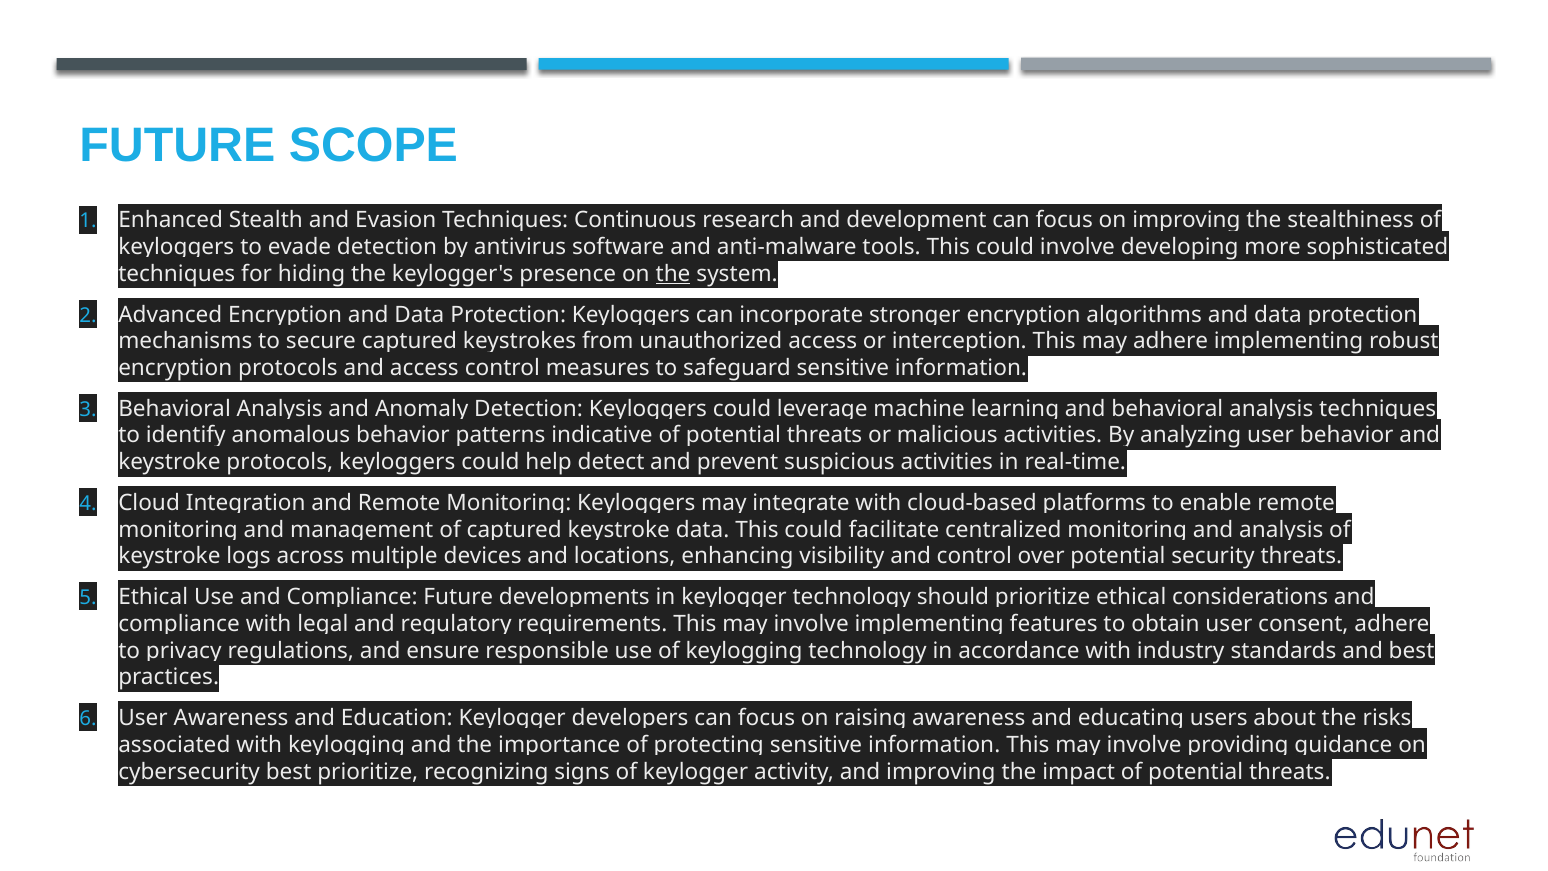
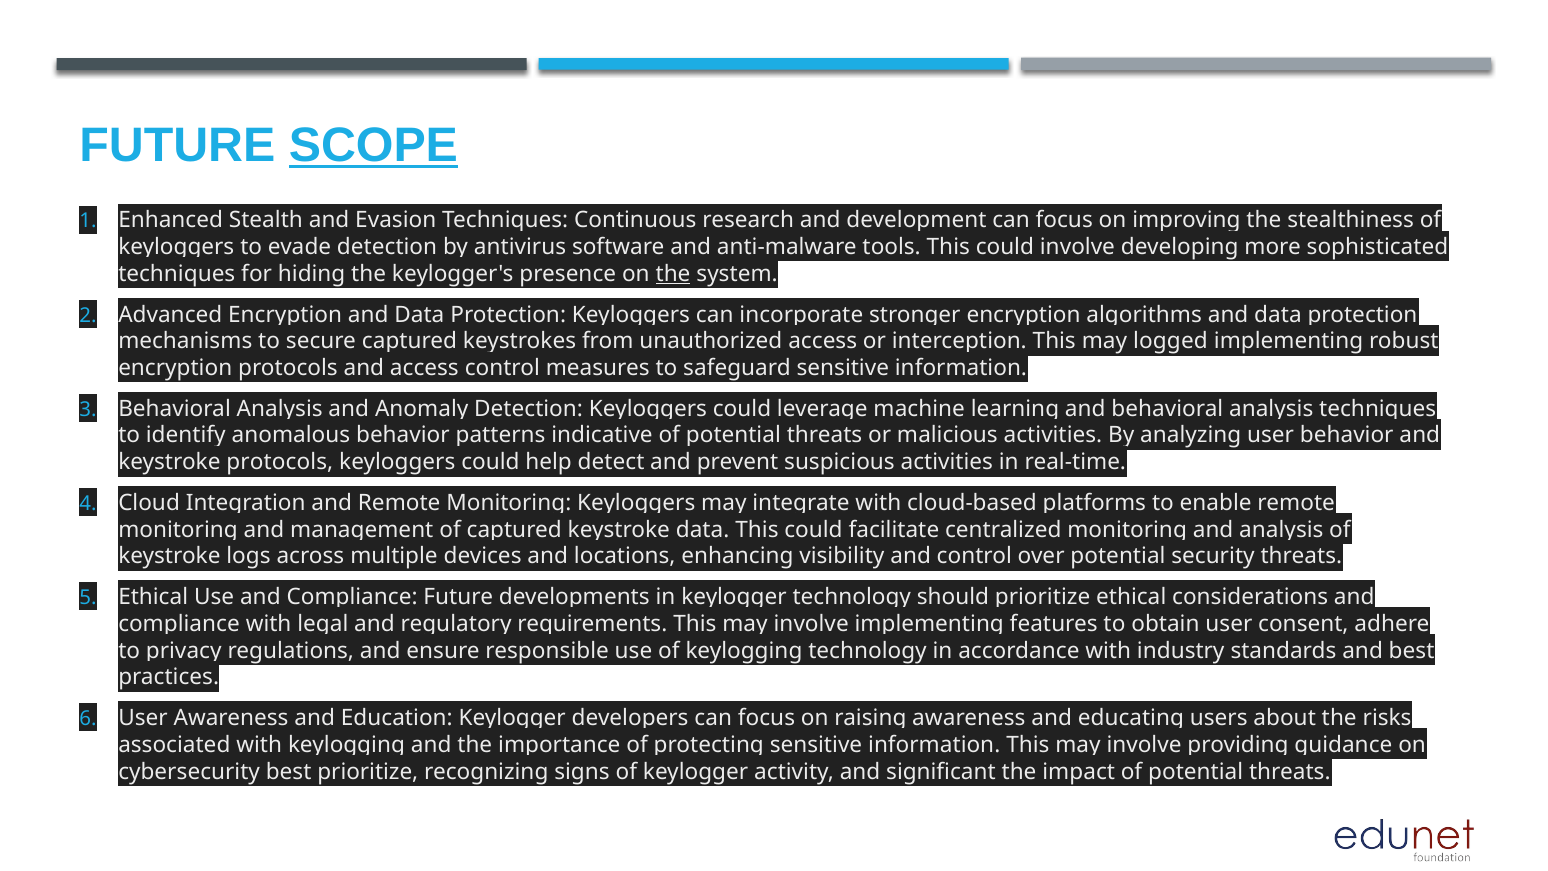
SCOPE underline: none -> present
may adhere: adhere -> logged
and improving: improving -> significant
